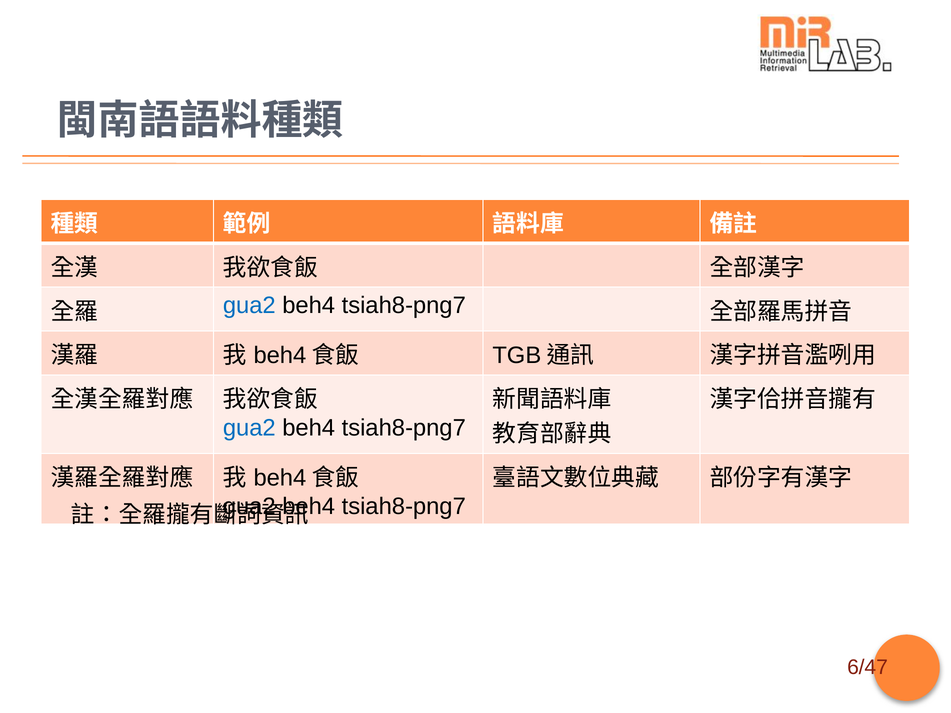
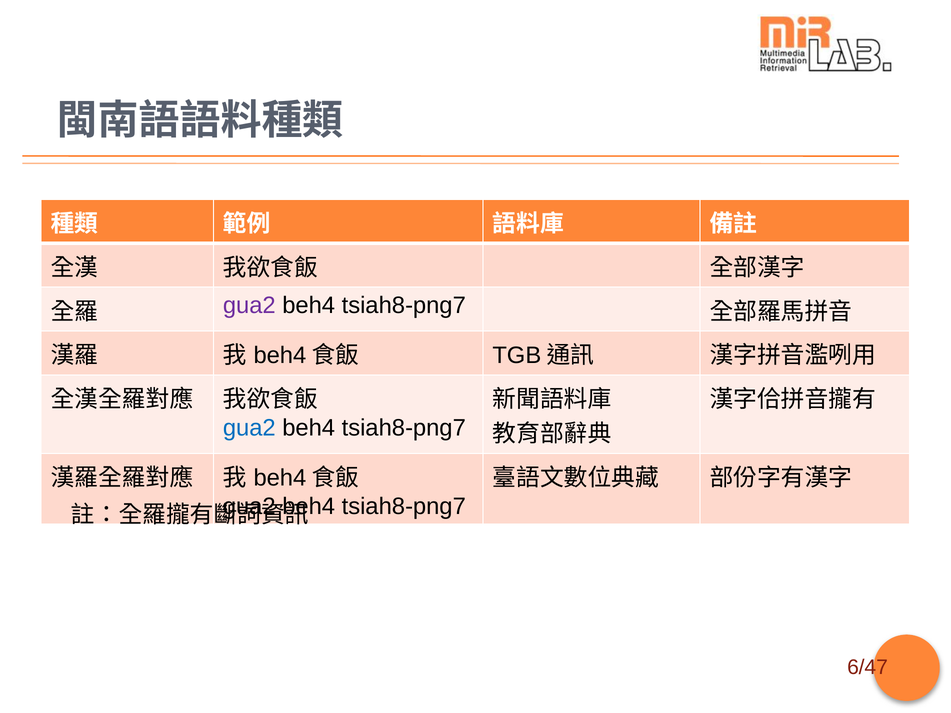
gua2 at (249, 306) colour: blue -> purple
